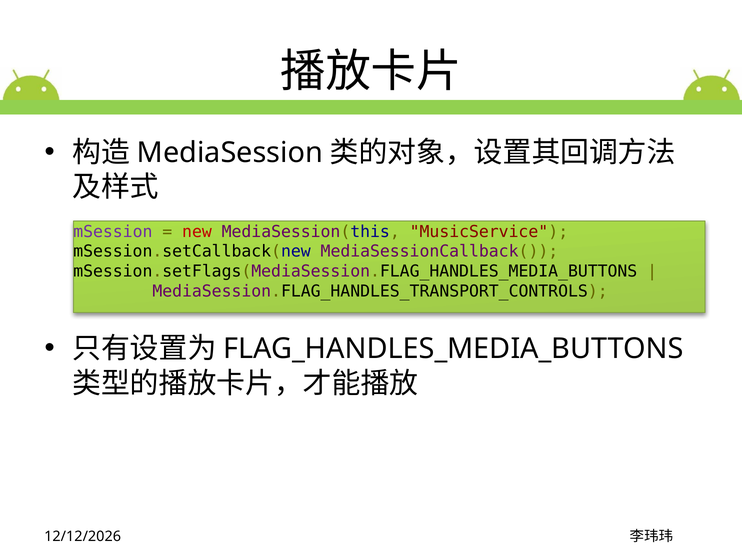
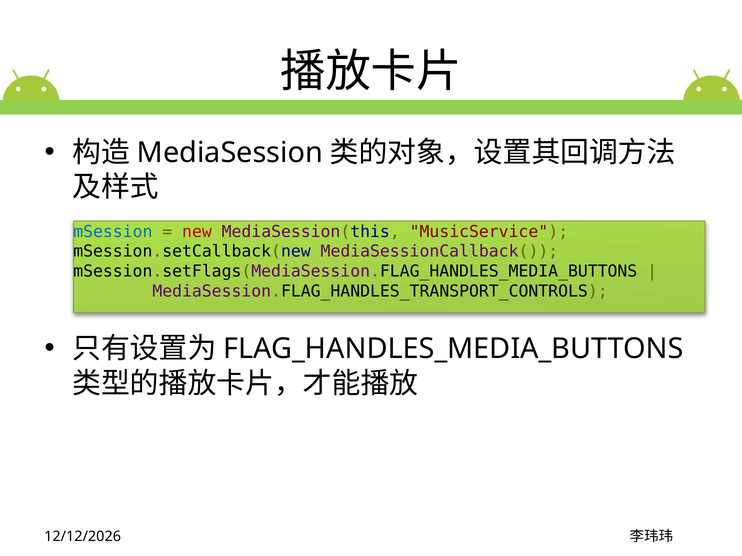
mSession colour: purple -> blue
